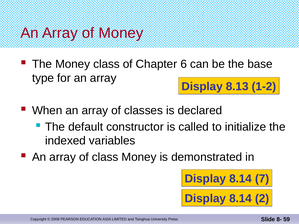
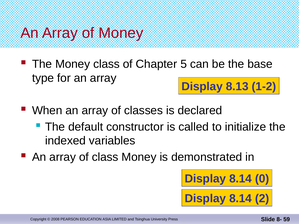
6: 6 -> 5
7: 7 -> 0
